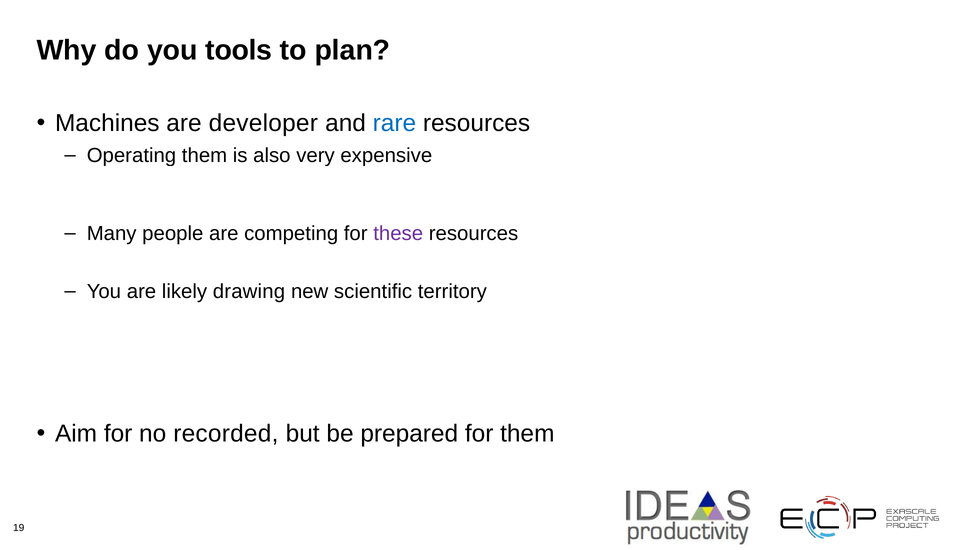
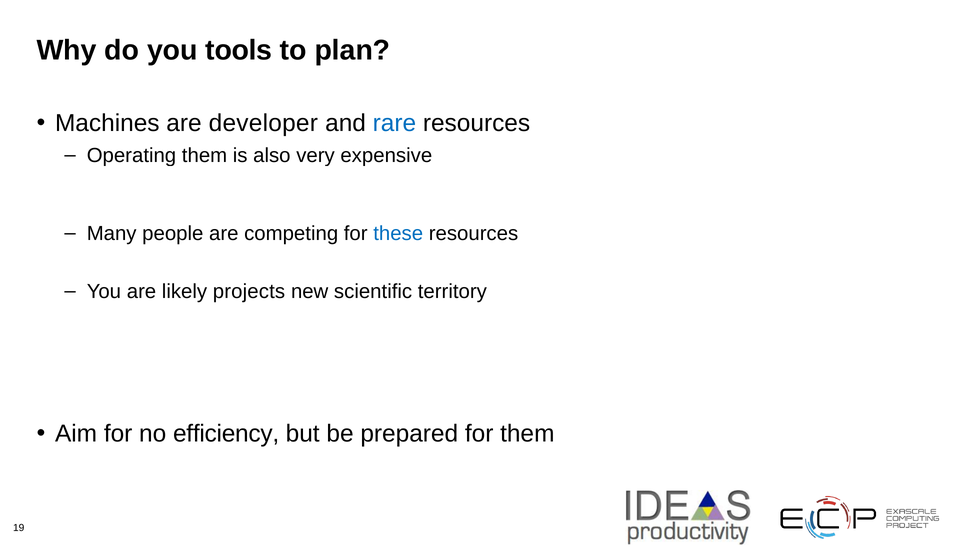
these colour: purple -> blue
drawing: drawing -> projects
recorded: recorded -> efficiency
